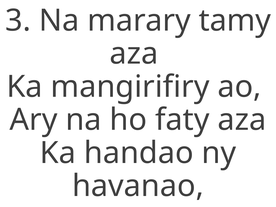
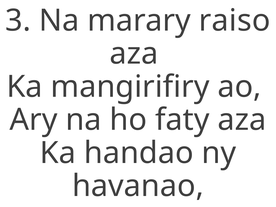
tamy: tamy -> raiso
